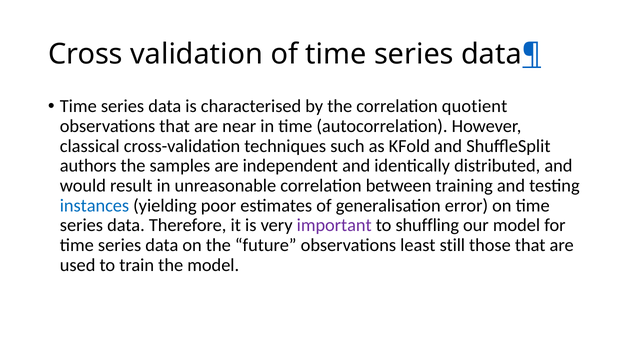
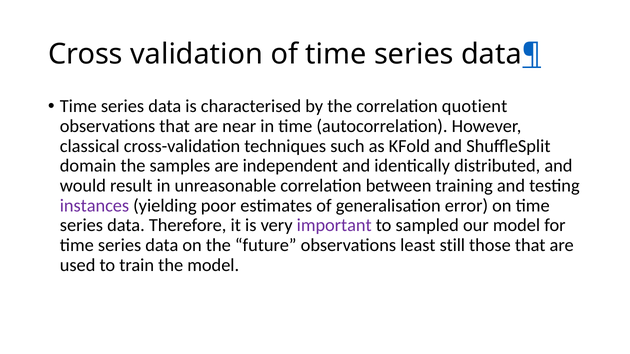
authors: authors -> domain
instances colour: blue -> purple
shuffling: shuffling -> sampled
